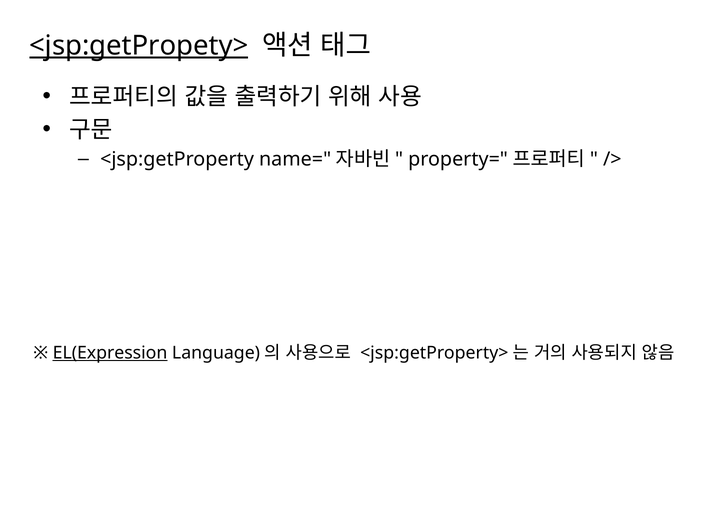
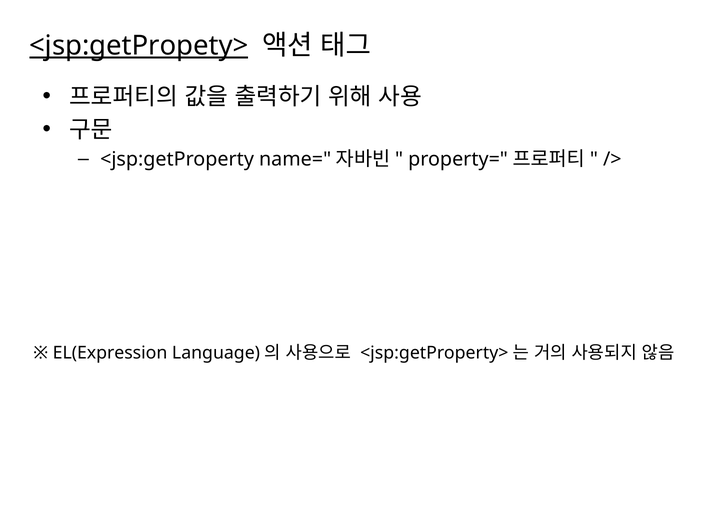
EL(Expression underline: present -> none
